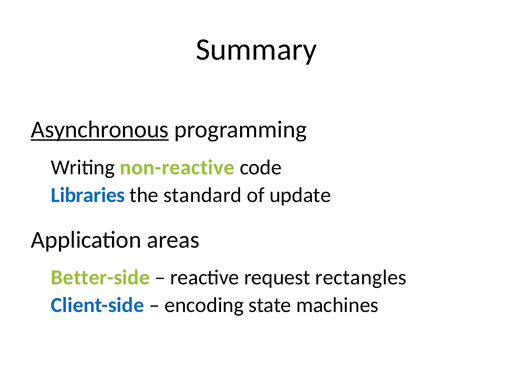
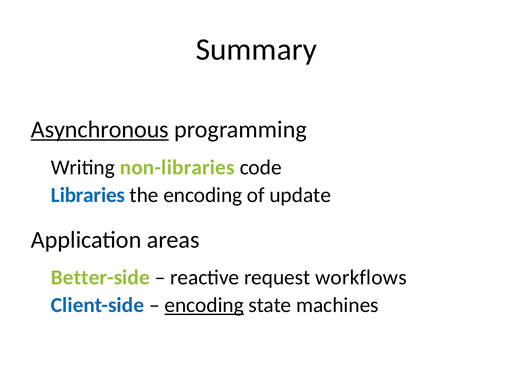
non-reactive: non-reactive -> non-libraries
the standard: standard -> encoding
rectangles: rectangles -> workflows
encoding at (204, 306) underline: none -> present
